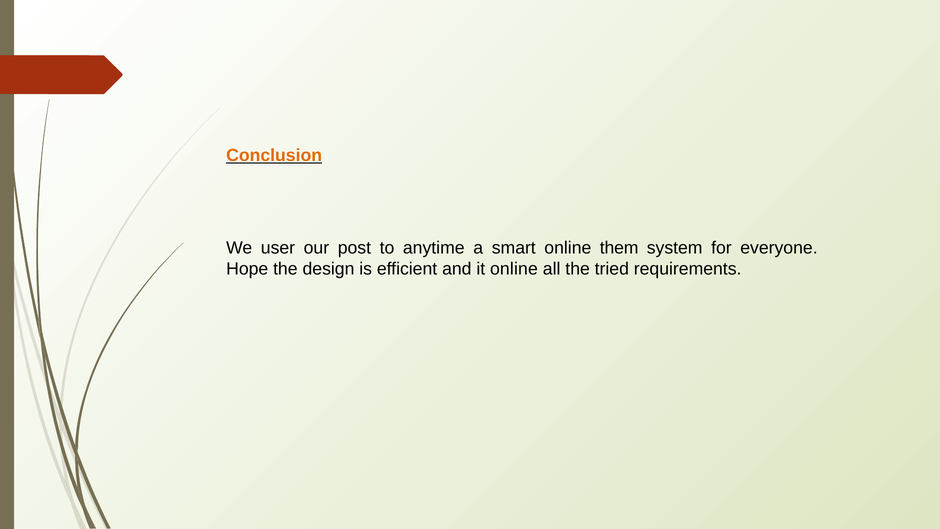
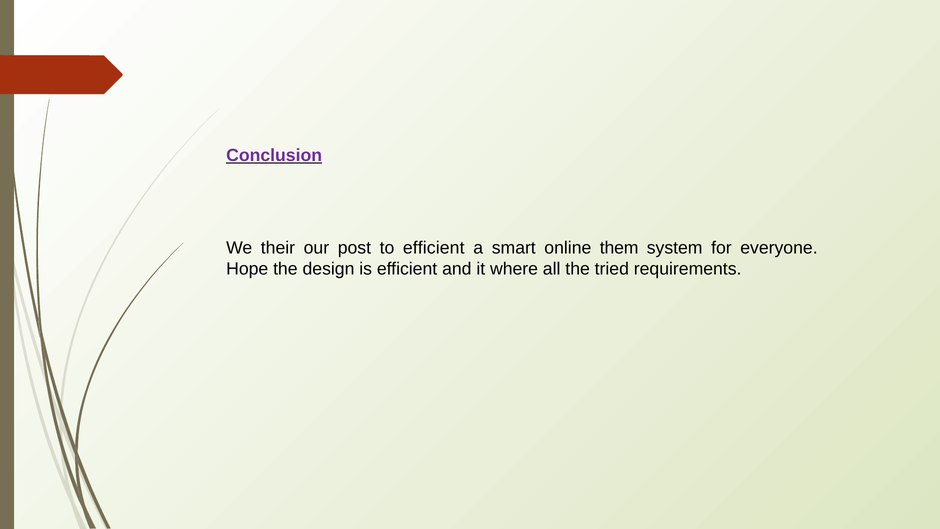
Conclusion colour: orange -> purple
user: user -> their
to anytime: anytime -> efficient
it online: online -> where
